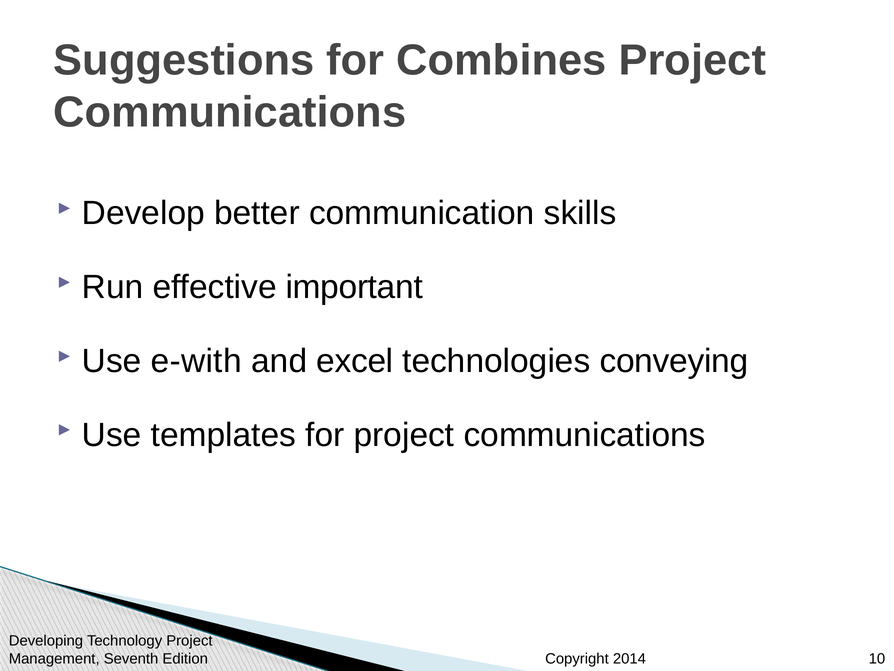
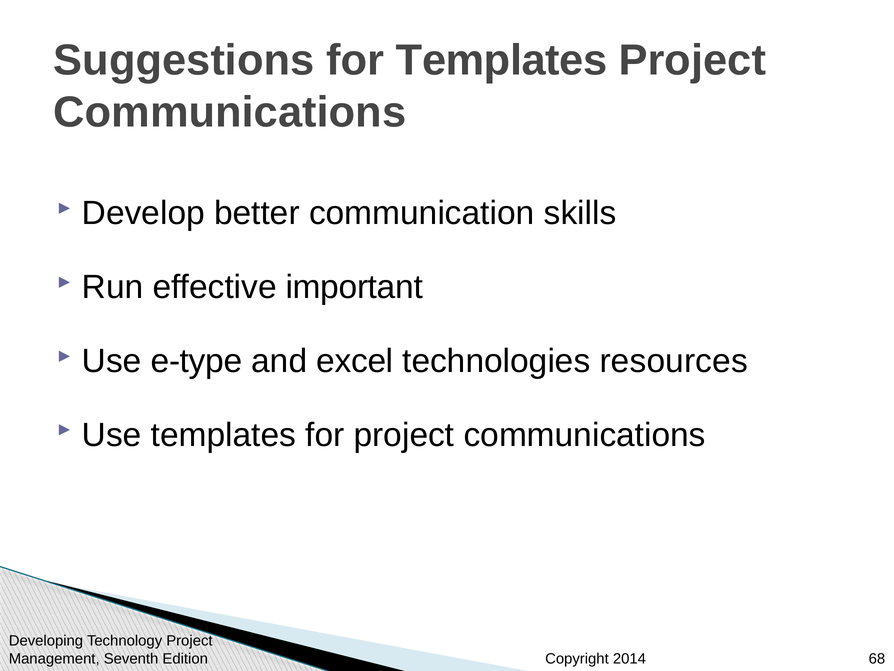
for Combines: Combines -> Templates
e-with: e-with -> e-type
conveying: conveying -> resources
10: 10 -> 68
